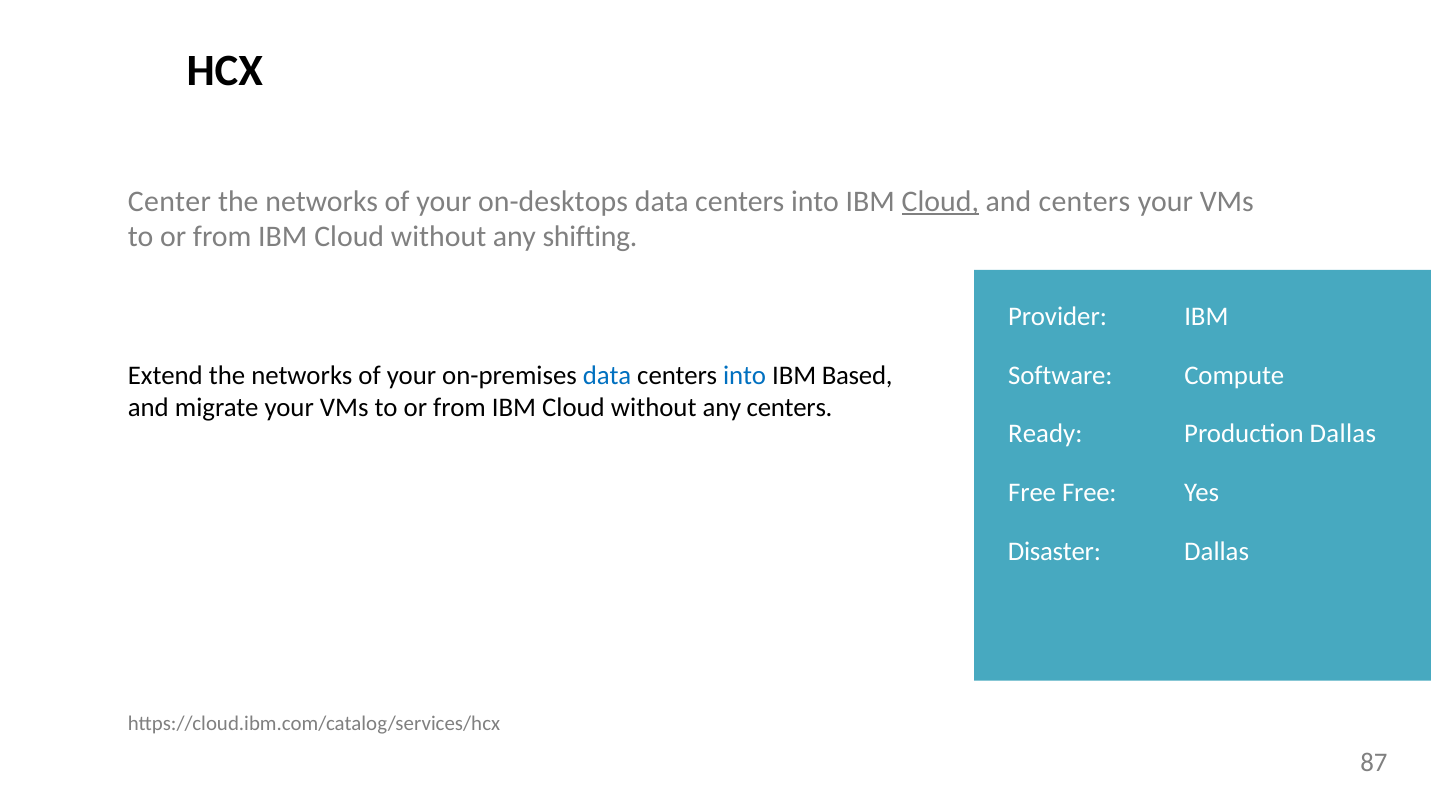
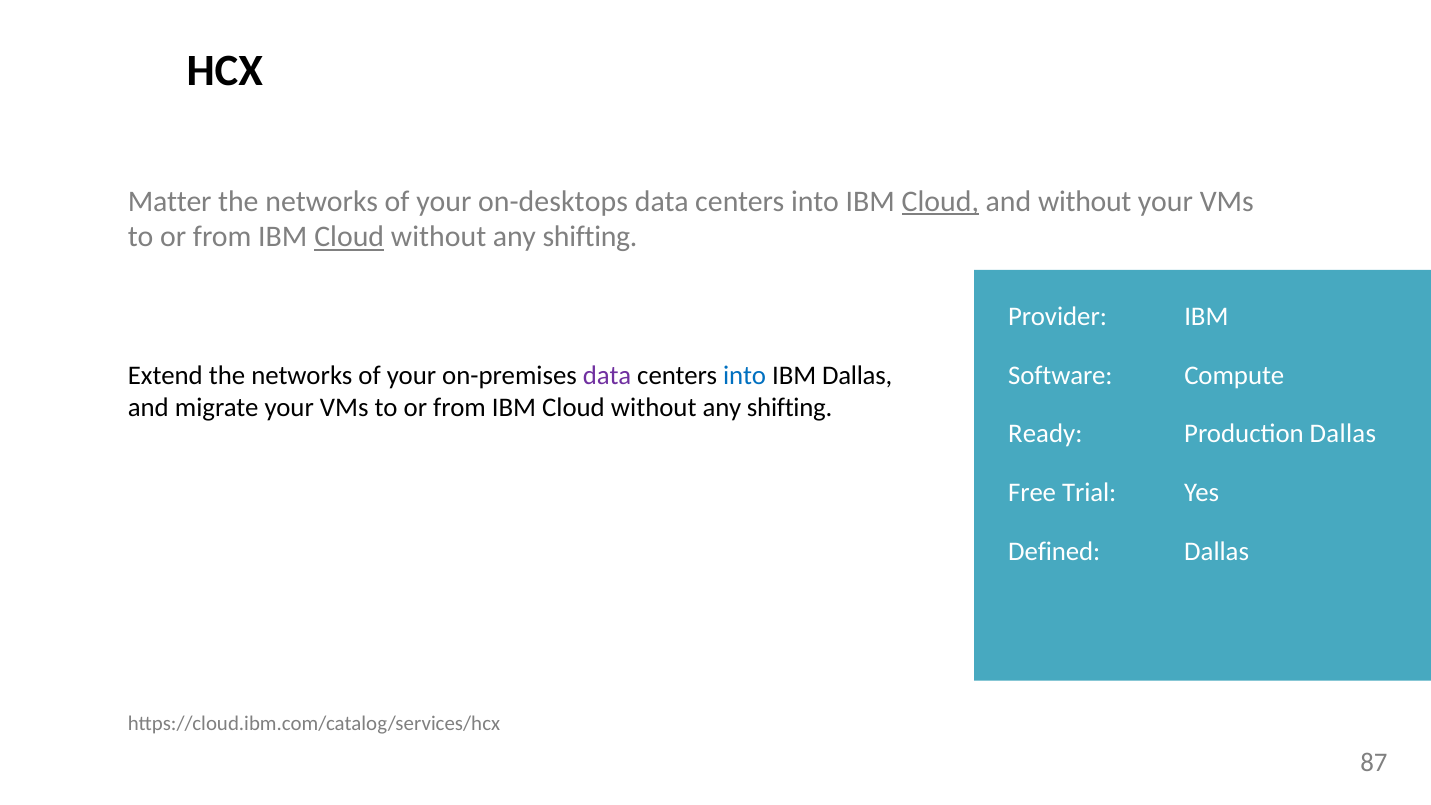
Center: Center -> Matter
and centers: centers -> without
Cloud at (349, 237) underline: none -> present
data at (607, 375) colour: blue -> purple
IBM Based: Based -> Dallas
centers at (790, 408): centers -> shifting
Free Free: Free -> Trial
Disaster: Disaster -> Defined
